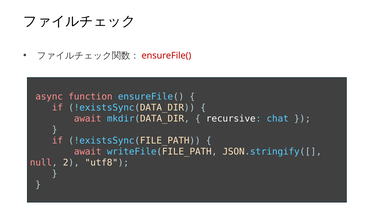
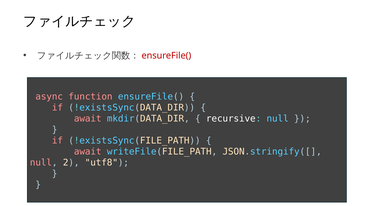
recursive chat: chat -> null
